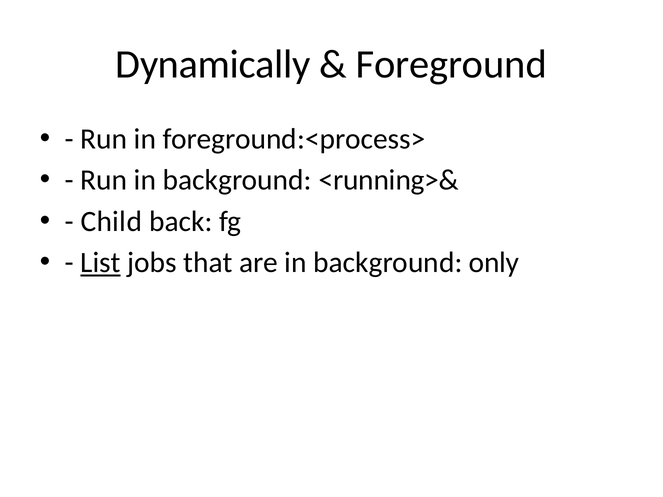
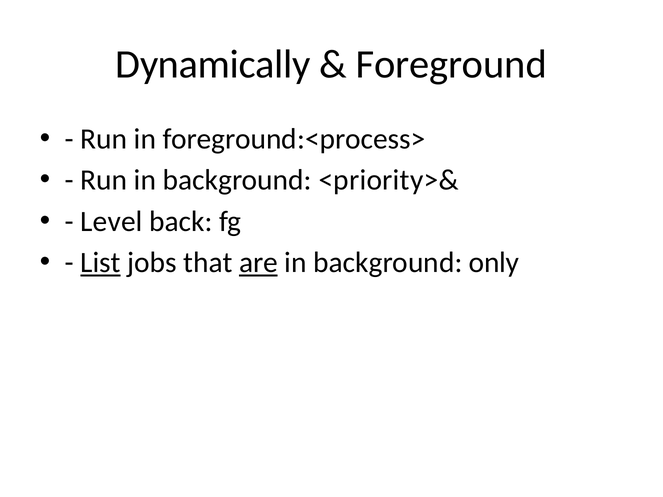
<running>&: <running>& -> <priority>&
Child: Child -> Level
are underline: none -> present
